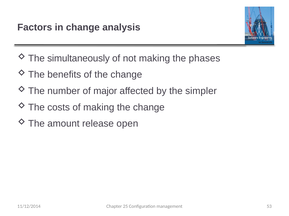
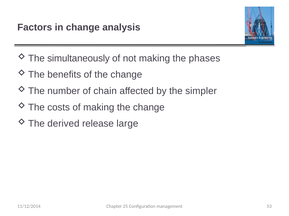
major: major -> chain
amount: amount -> derived
open: open -> large
